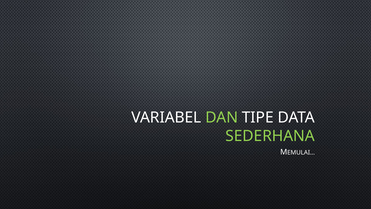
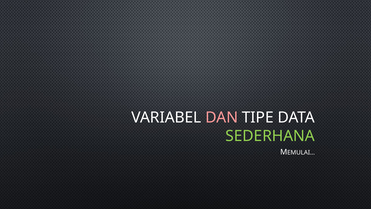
DAN colour: light green -> pink
